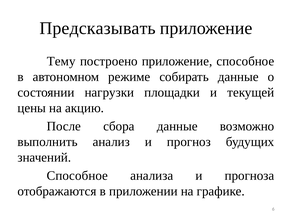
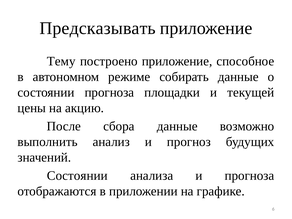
состоянии нагрузки: нагрузки -> прогноза
Способное at (77, 176): Способное -> Состоянии
